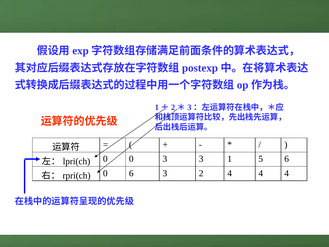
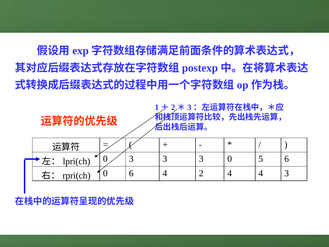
0 0: 0 -> 3
3 1: 1 -> 0
6 3: 3 -> 4
4 4 4: 4 -> 3
